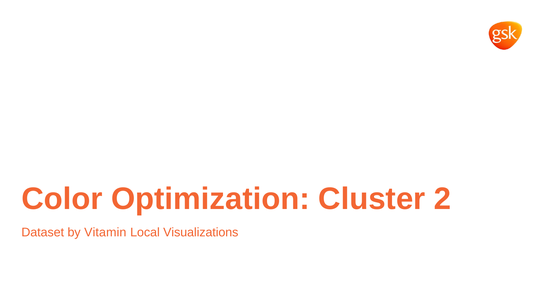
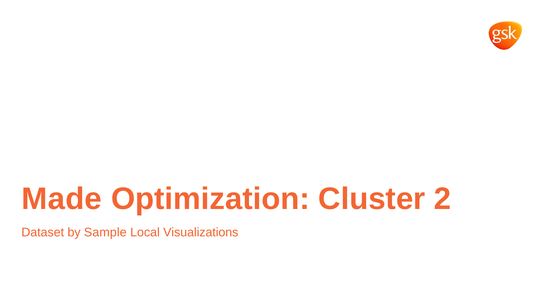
Color: Color -> Made
Vitamin: Vitamin -> Sample
